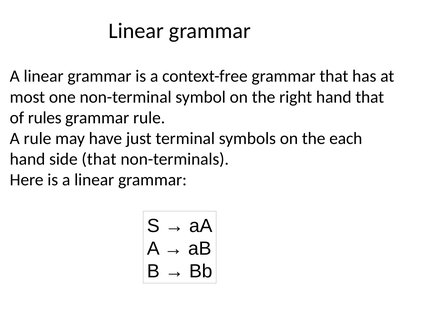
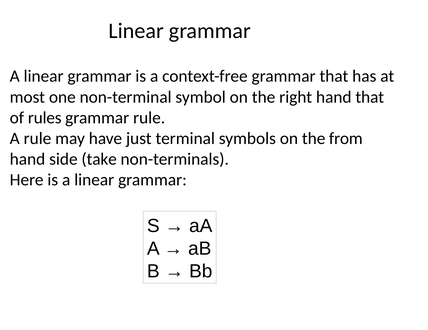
each: each -> from
side that: that -> take
